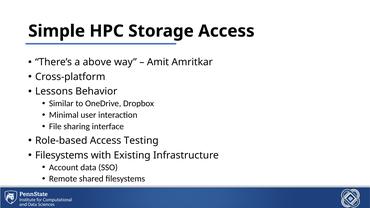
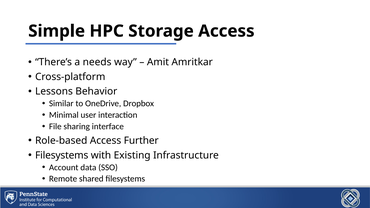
above: above -> needs
Testing: Testing -> Further
